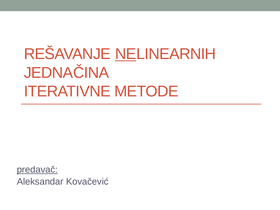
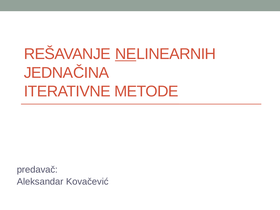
predavač underline: present -> none
